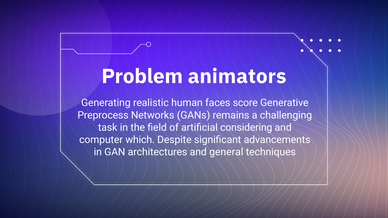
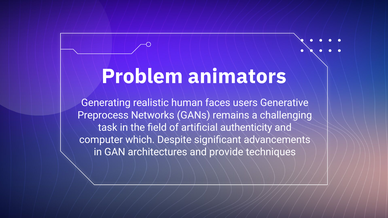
score: score -> users
considering: considering -> authenticity
general: general -> provide
